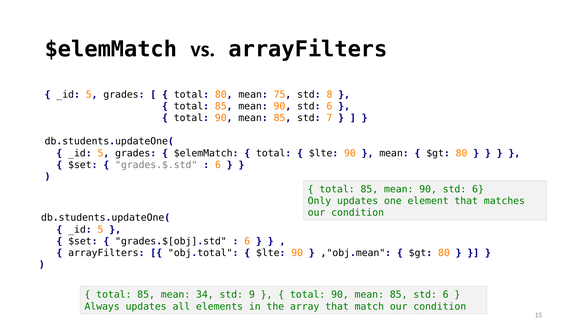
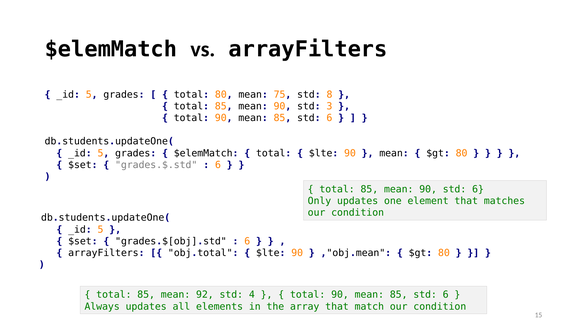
6 at (329, 106): 6 -> 3
7 at (329, 118): 7 -> 6
34: 34 -> 92
9: 9 -> 4
